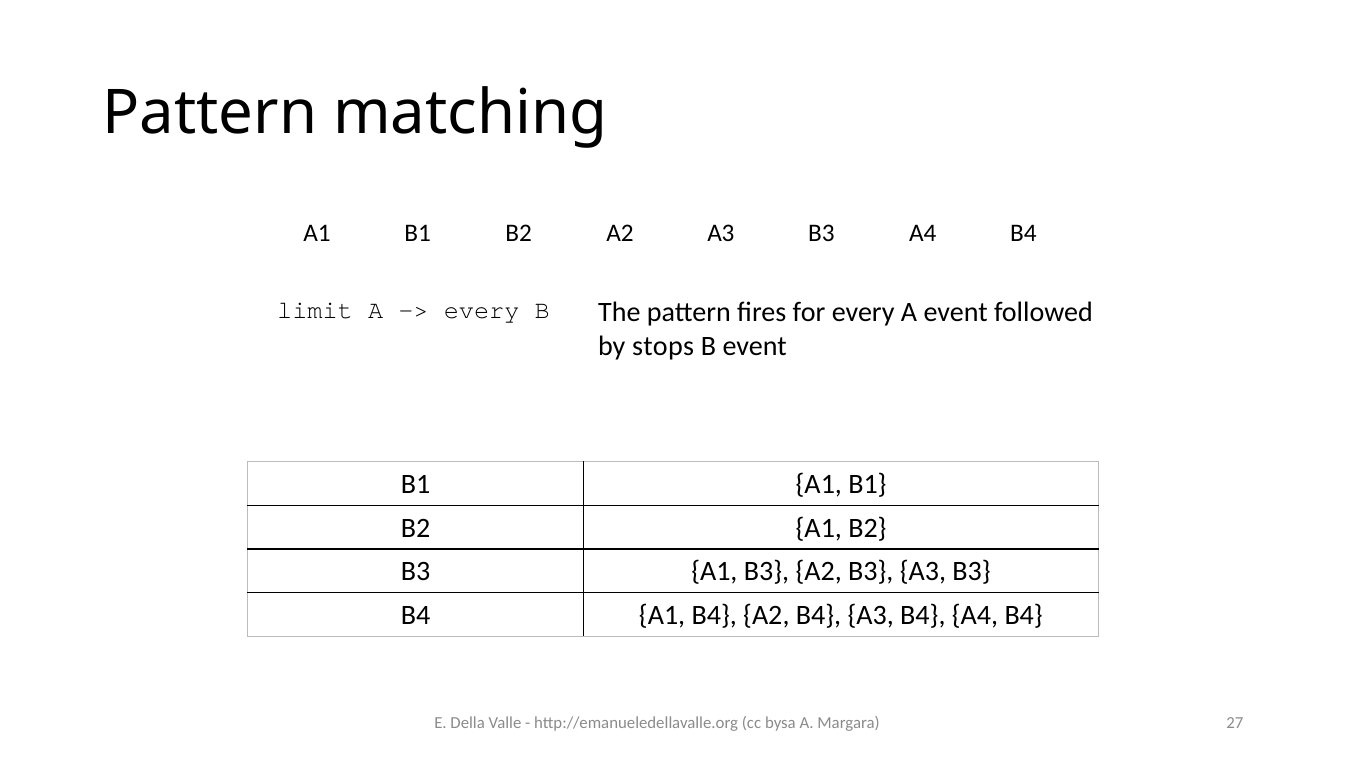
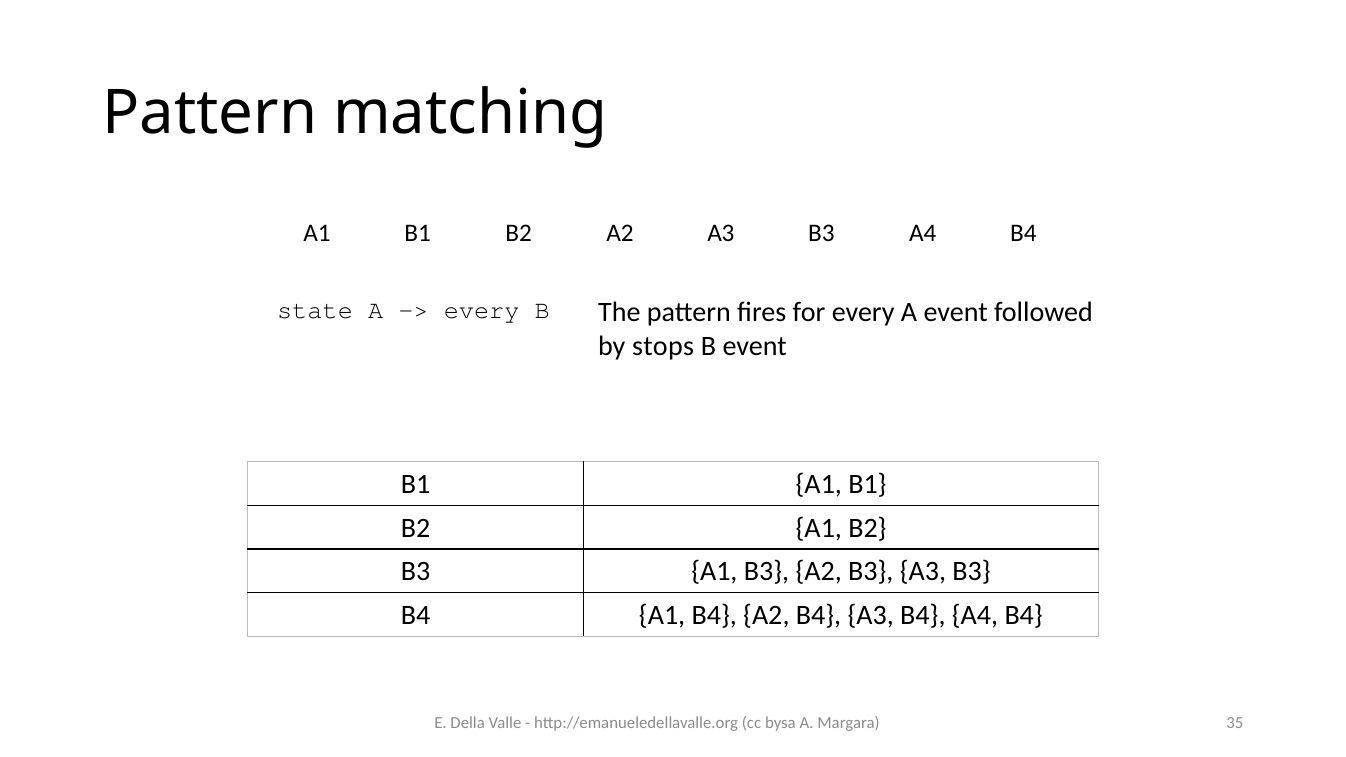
limit: limit -> state
27: 27 -> 35
